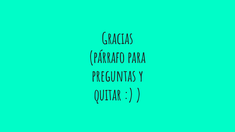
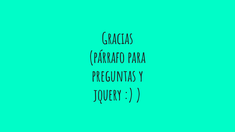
quitar: quitar -> jquery
